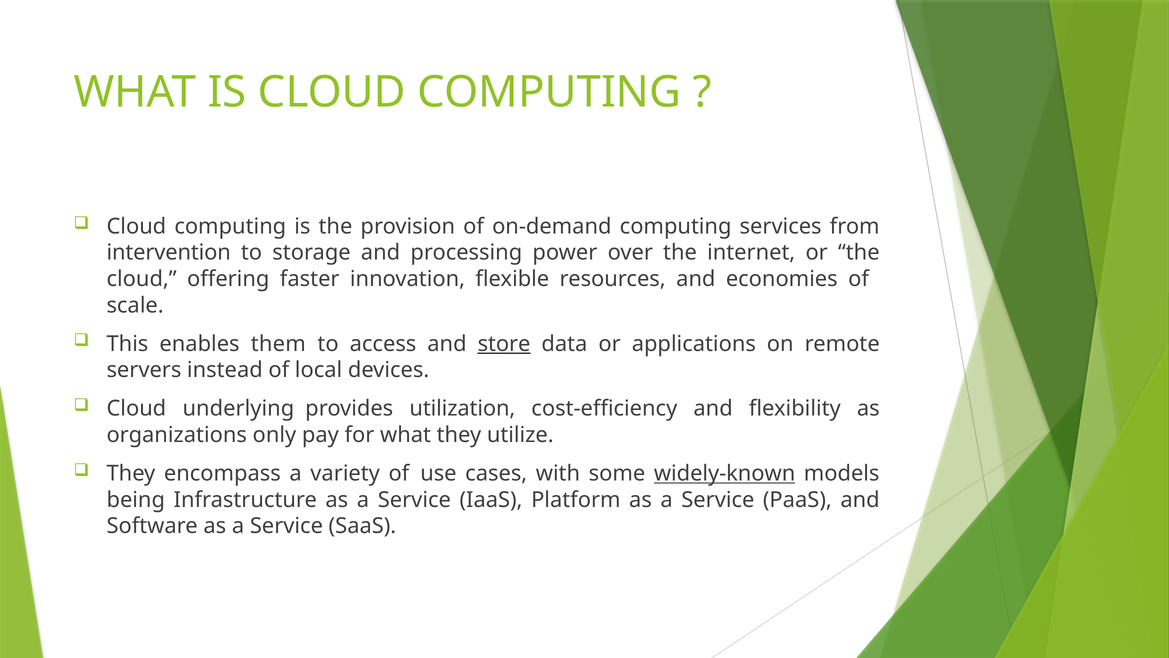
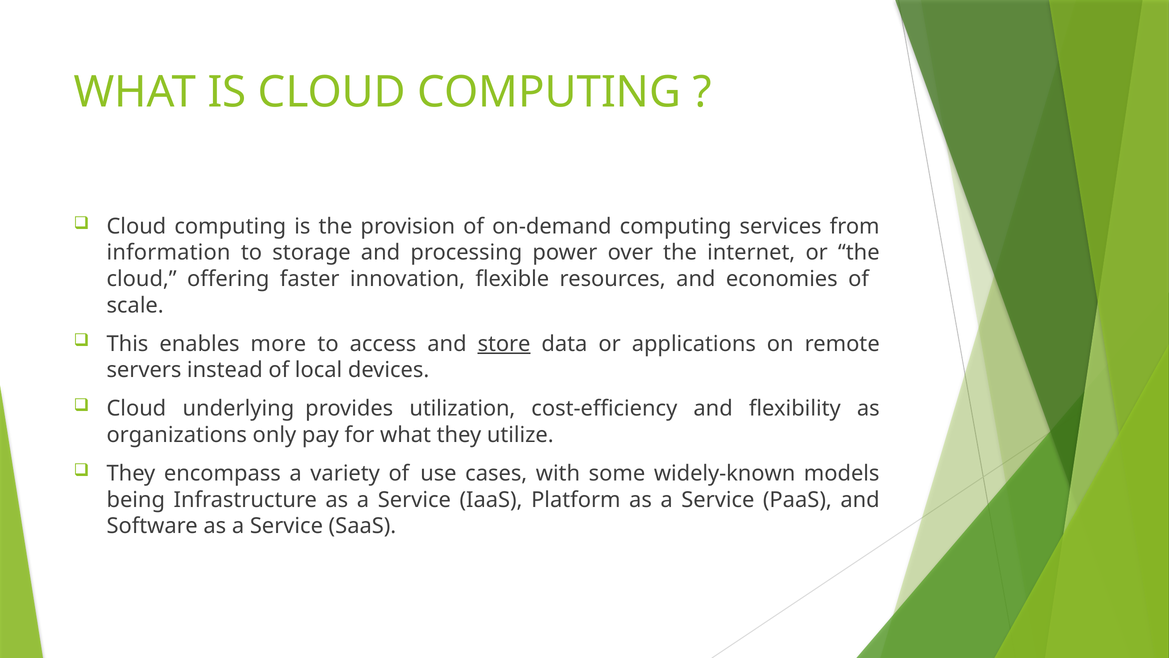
intervention: intervention -> information
them: them -> more
widely-known underline: present -> none
